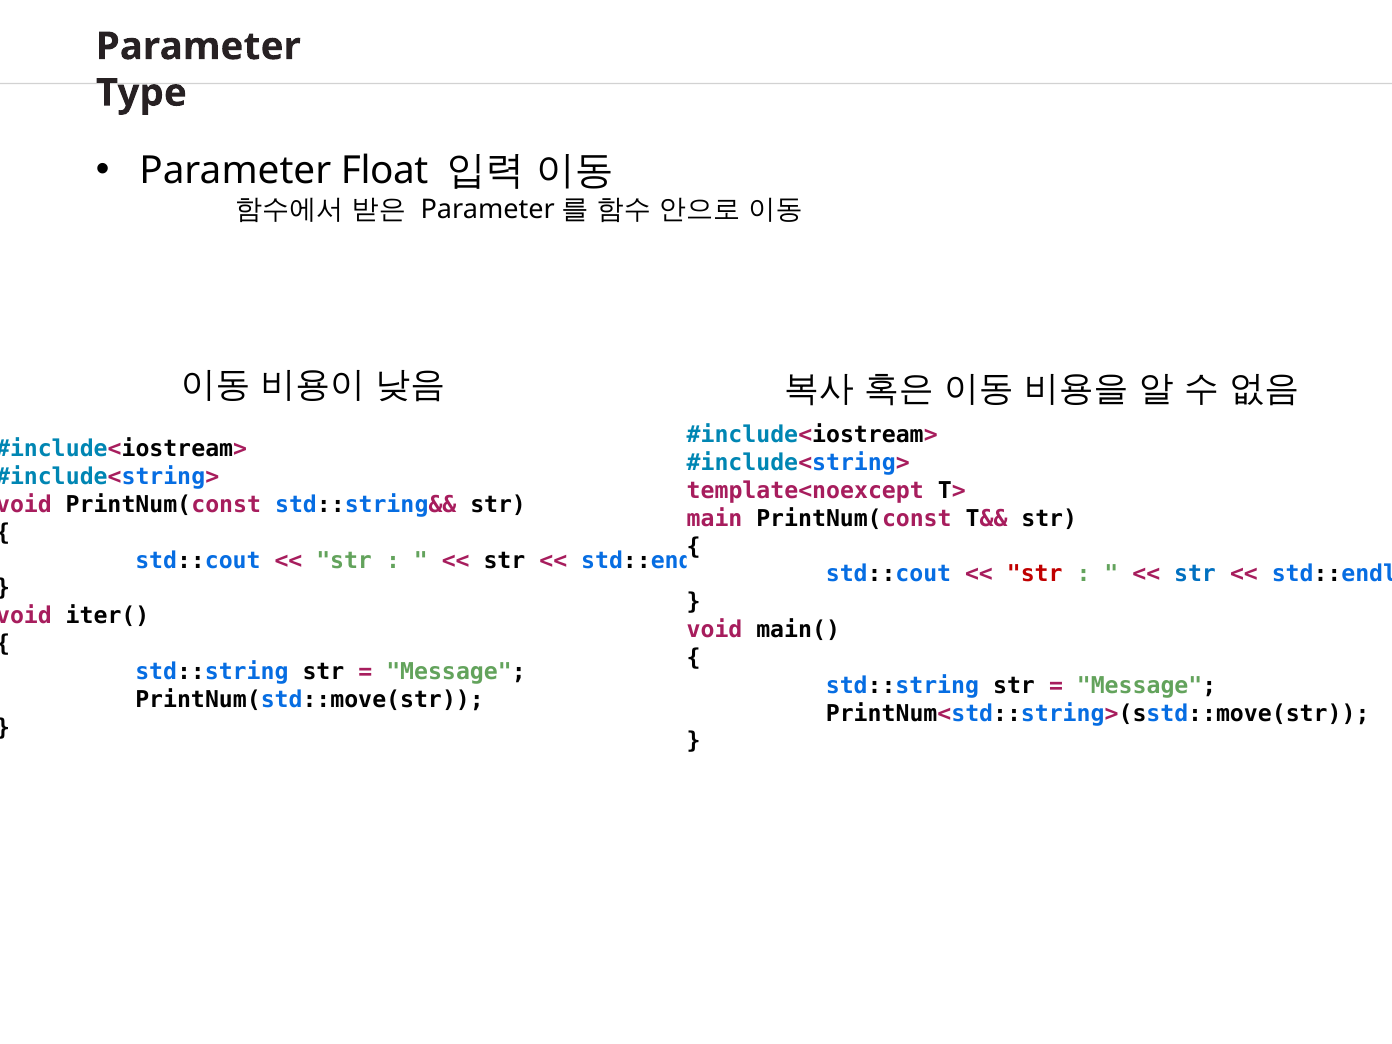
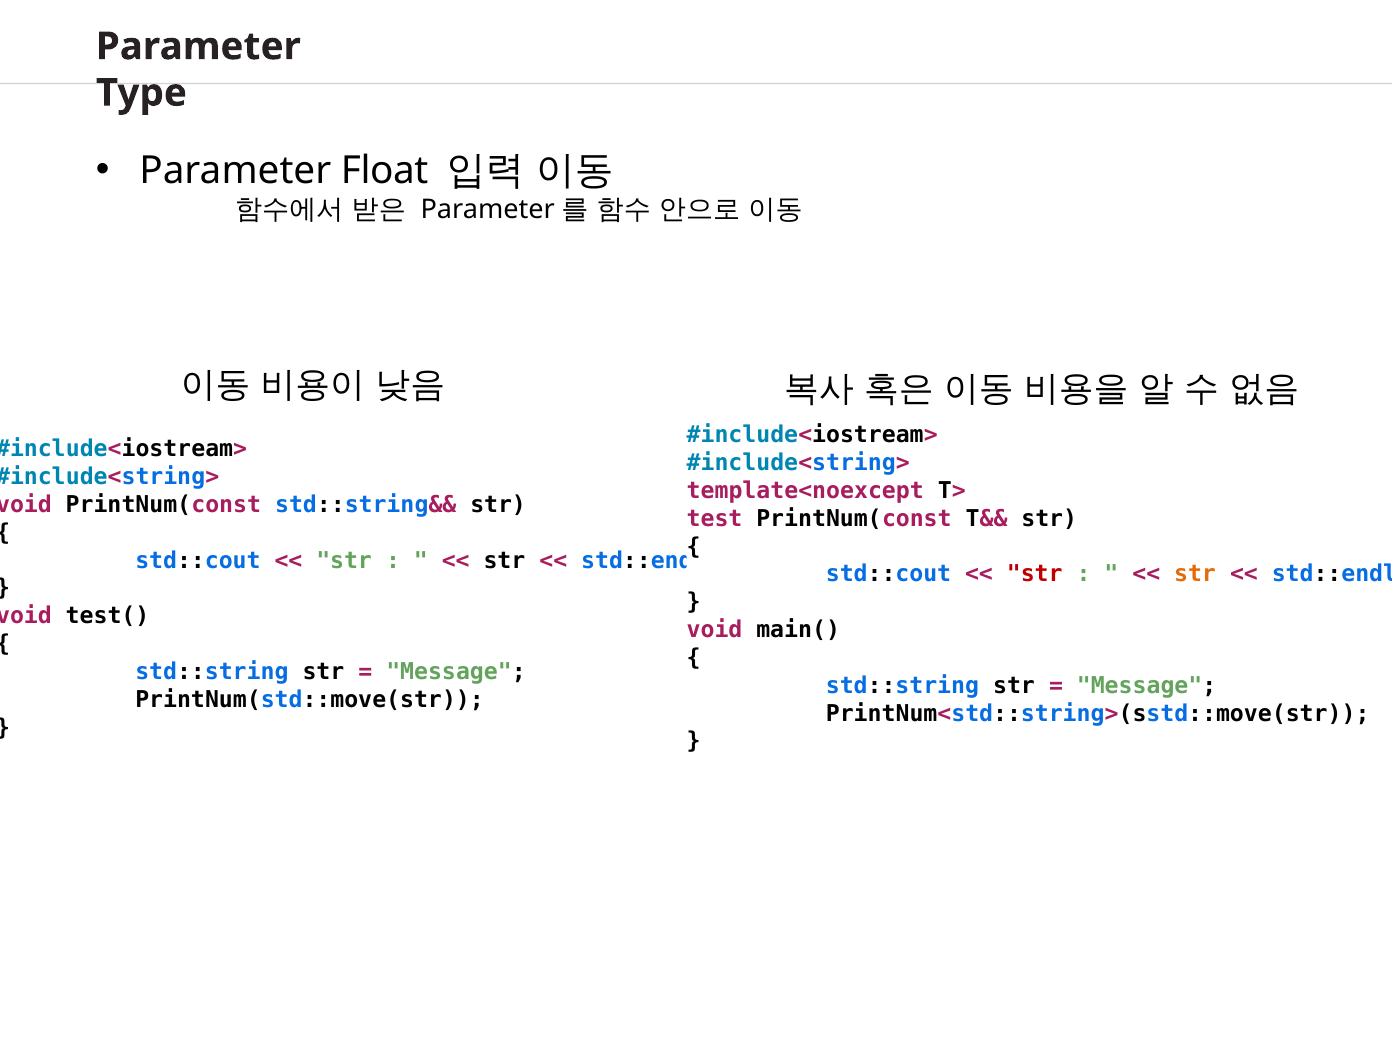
main: main -> test
str at (1195, 574) colour: blue -> orange
iter(: iter( -> test(
